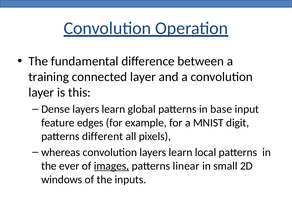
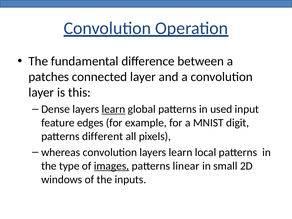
training: training -> patches
learn at (113, 109) underline: none -> present
base: base -> used
ever: ever -> type
